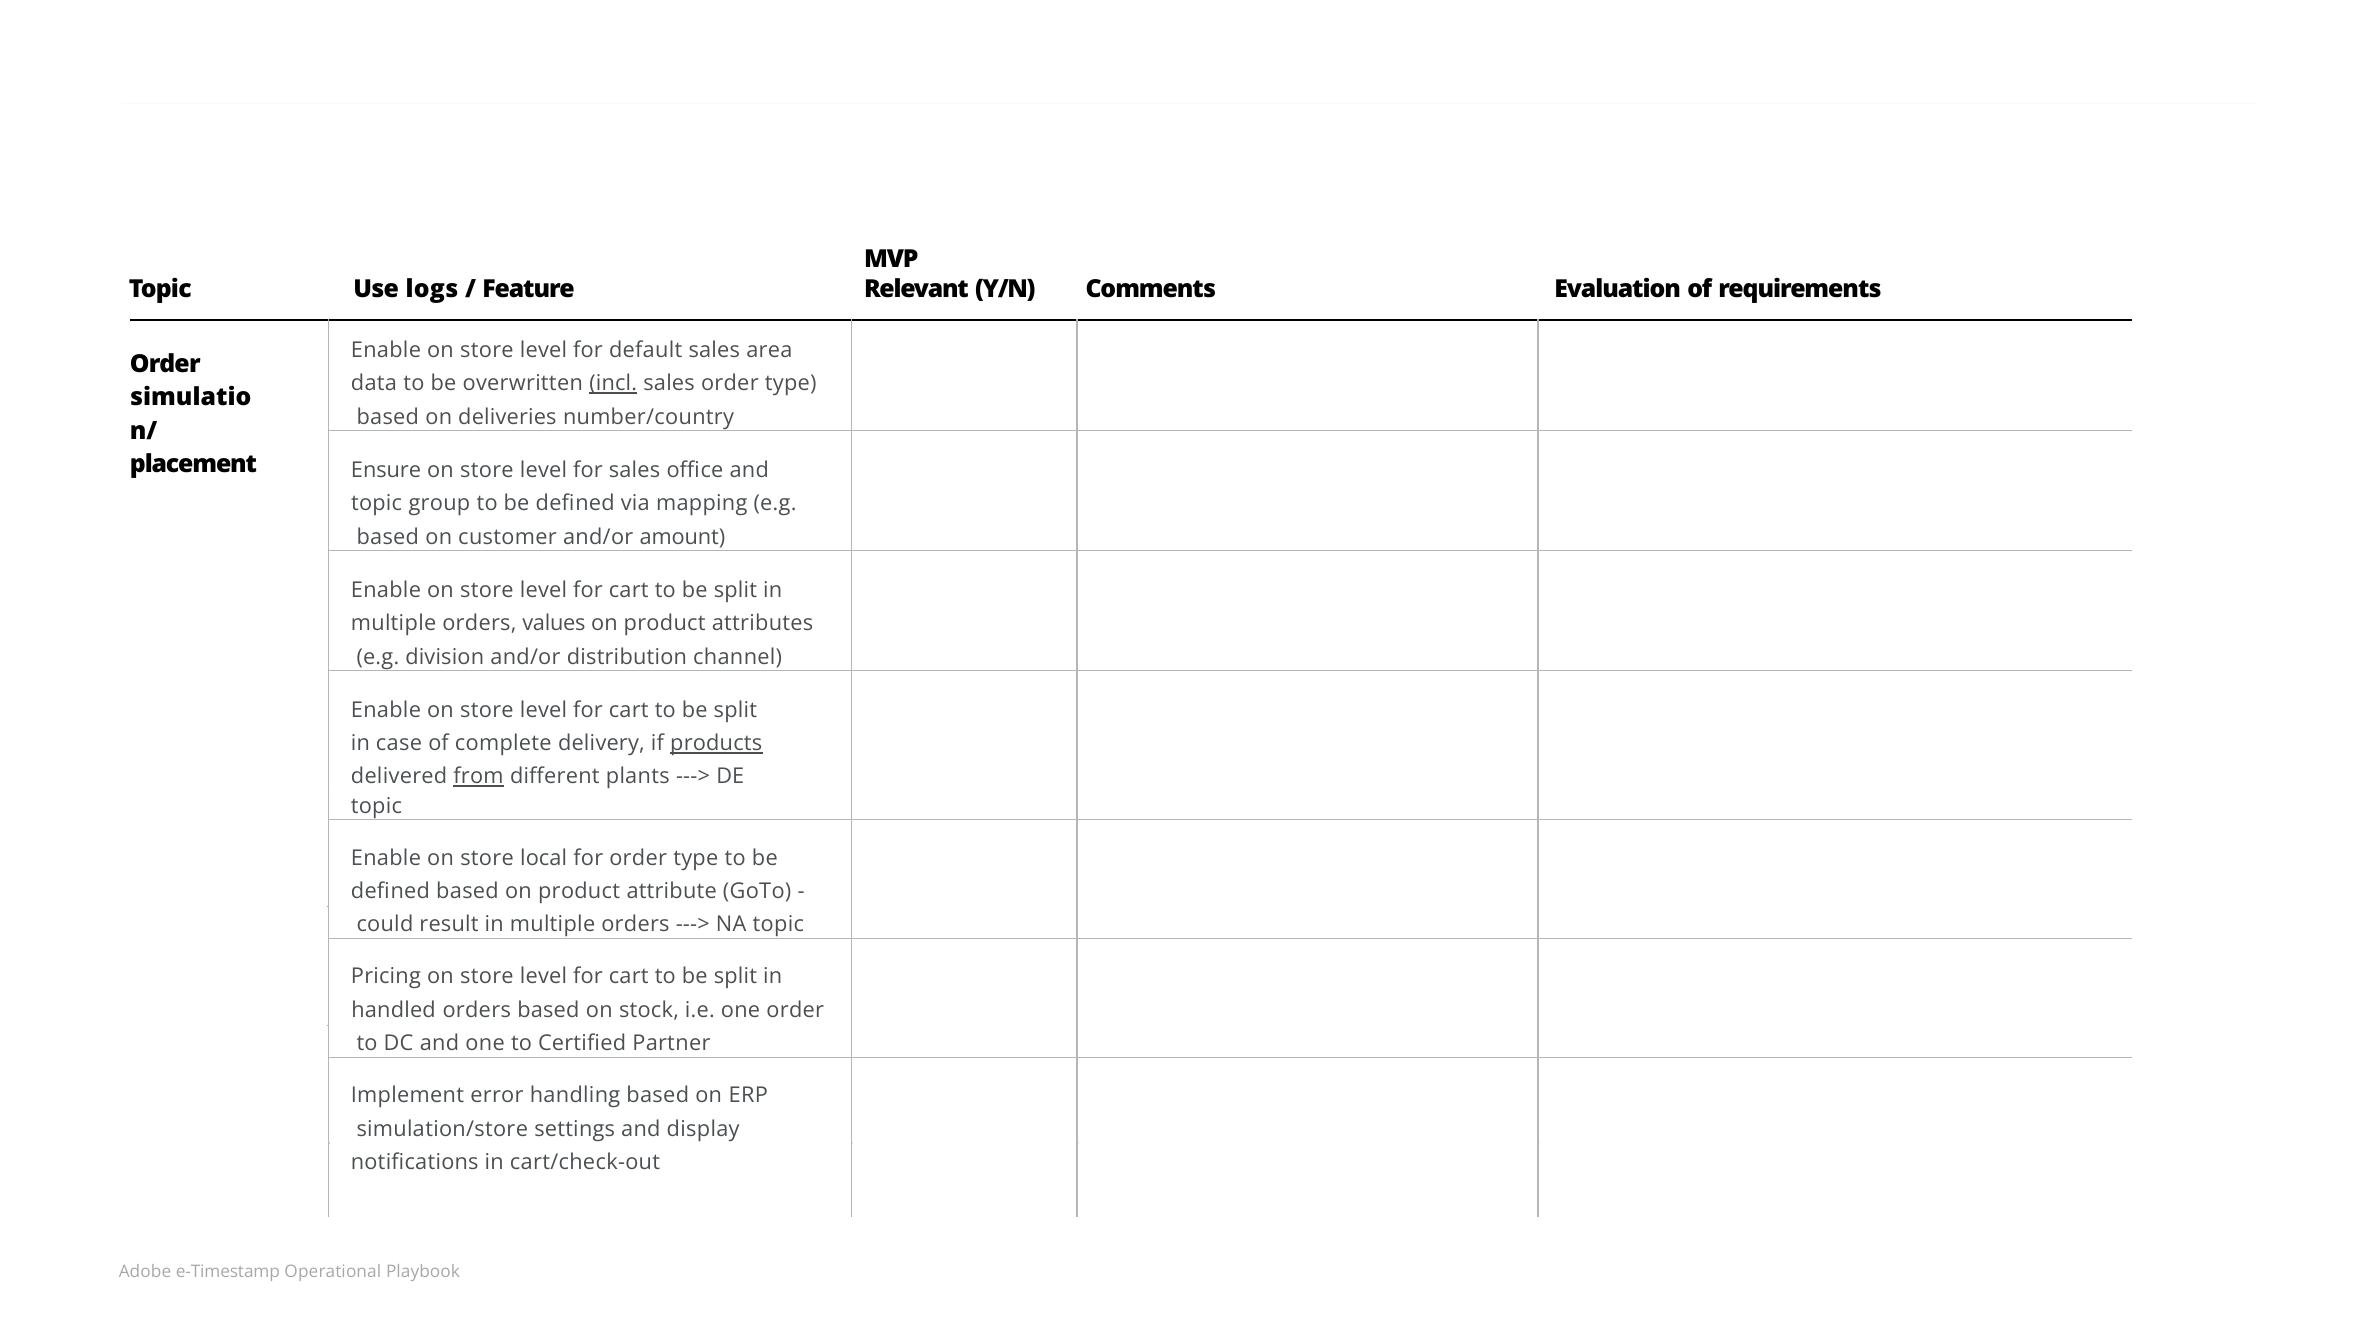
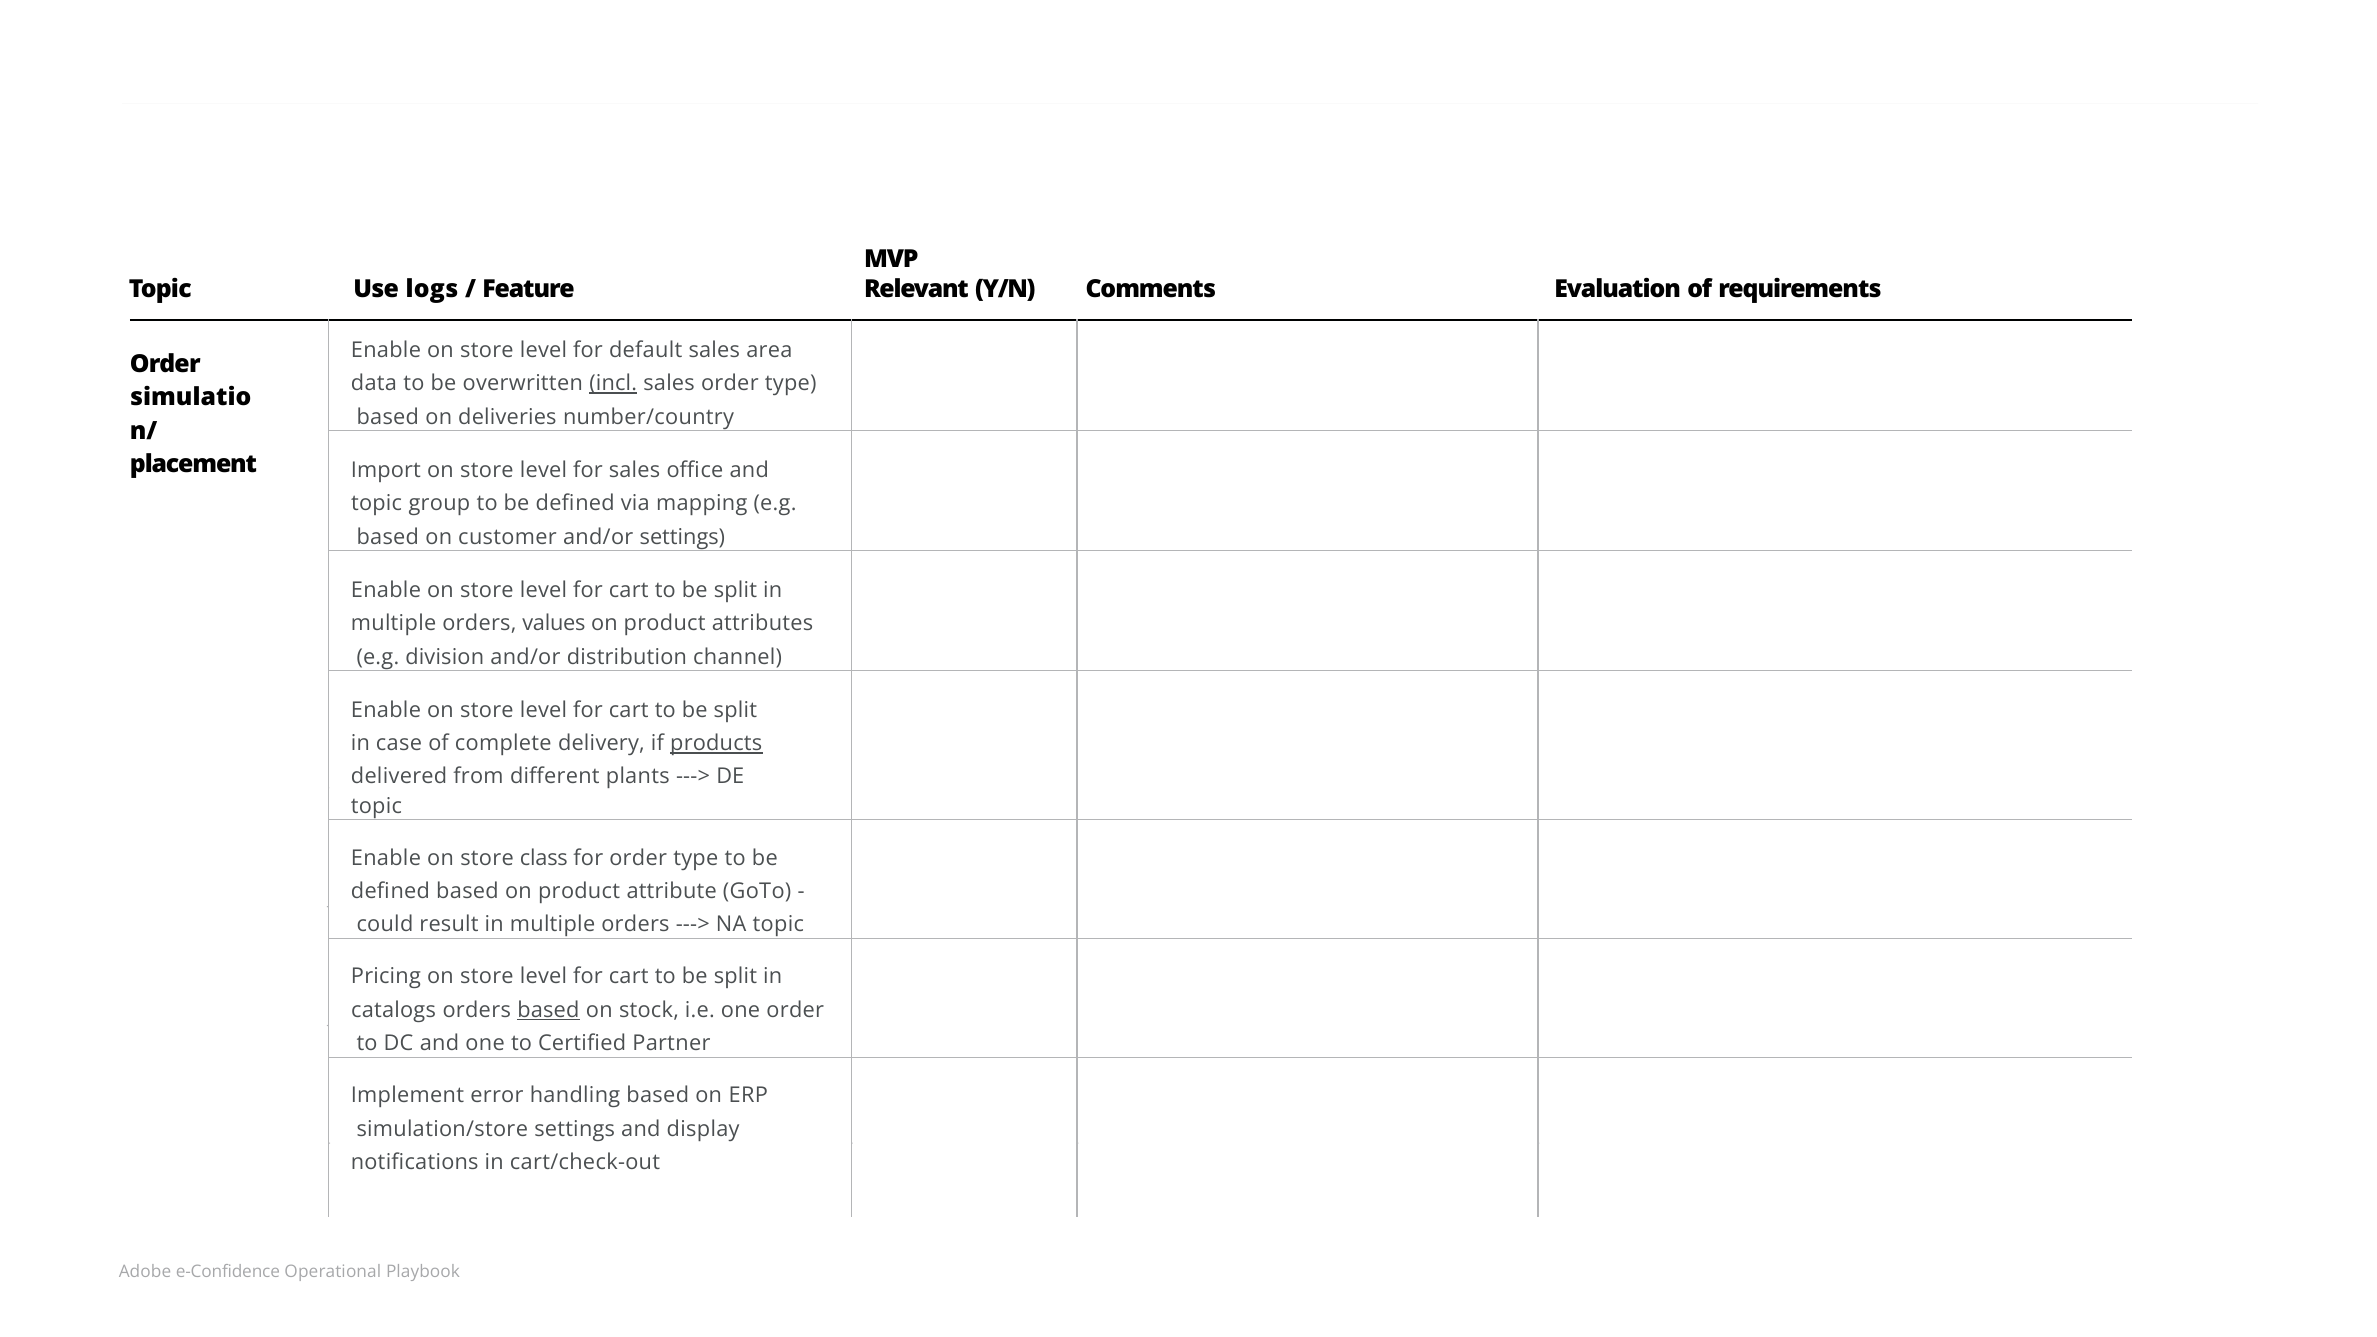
Ensure: Ensure -> Import
and/or amount: amount -> settings
from underline: present -> none
local: local -> class
handled: handled -> catalogs
based at (548, 1010) underline: none -> present
e-Timestamp: e-Timestamp -> e-Confidence
